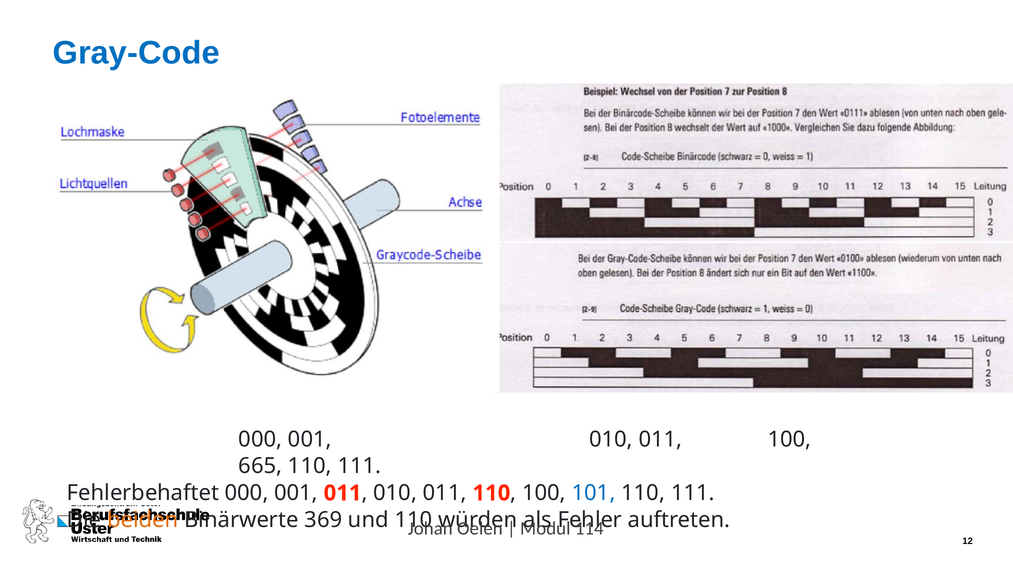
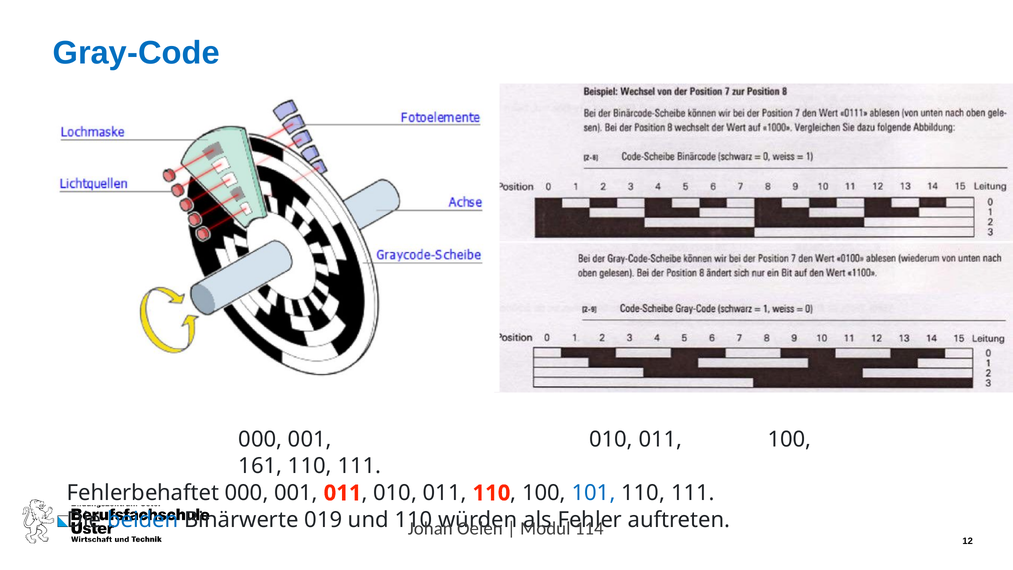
665: 665 -> 161
beiden colour: orange -> blue
369: 369 -> 019
